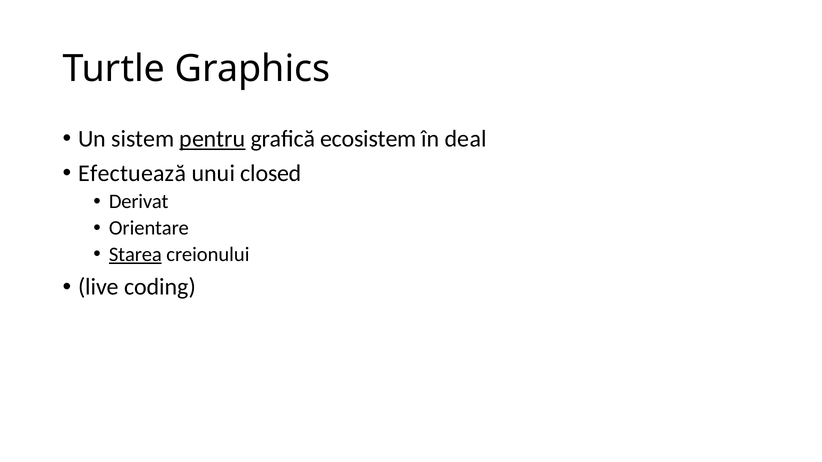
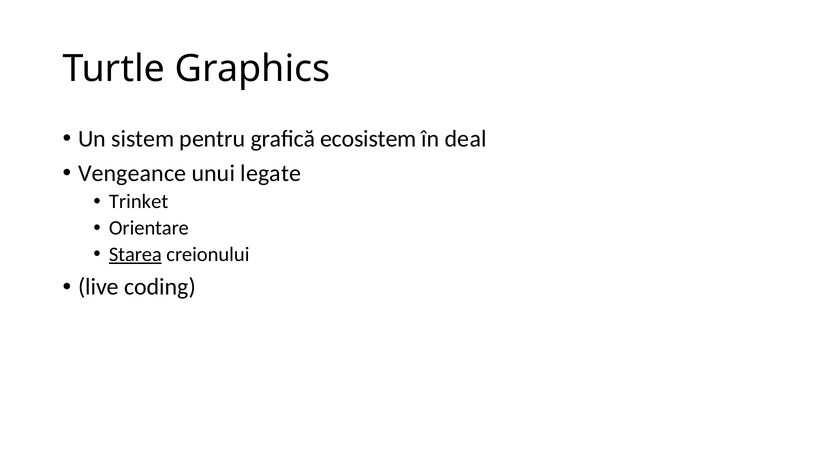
pentru underline: present -> none
Efectuează: Efectuează -> Vengeance
closed: closed -> legate
Derivat: Derivat -> Trinket
